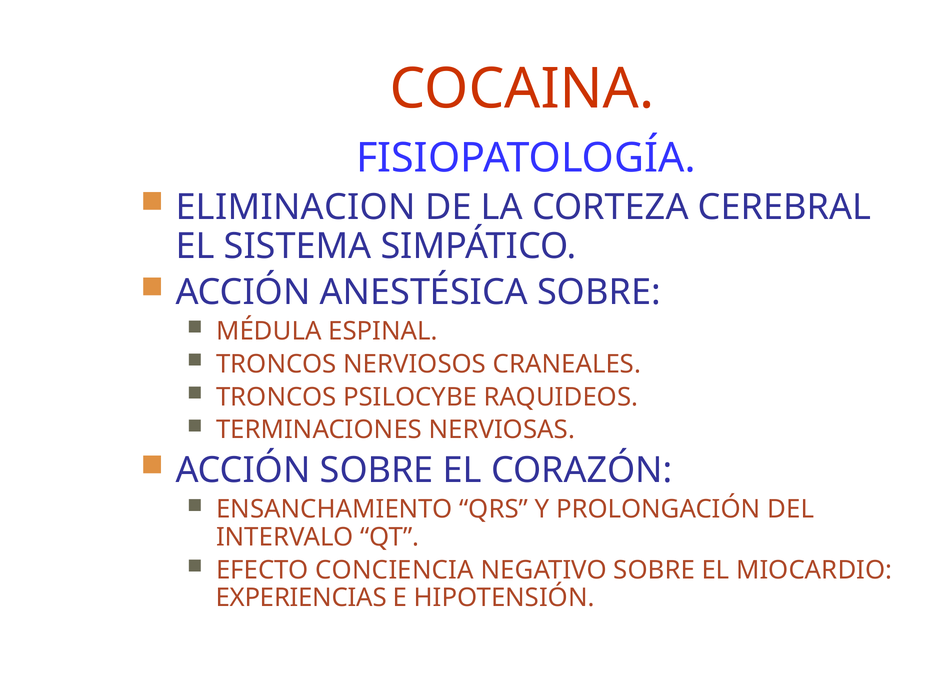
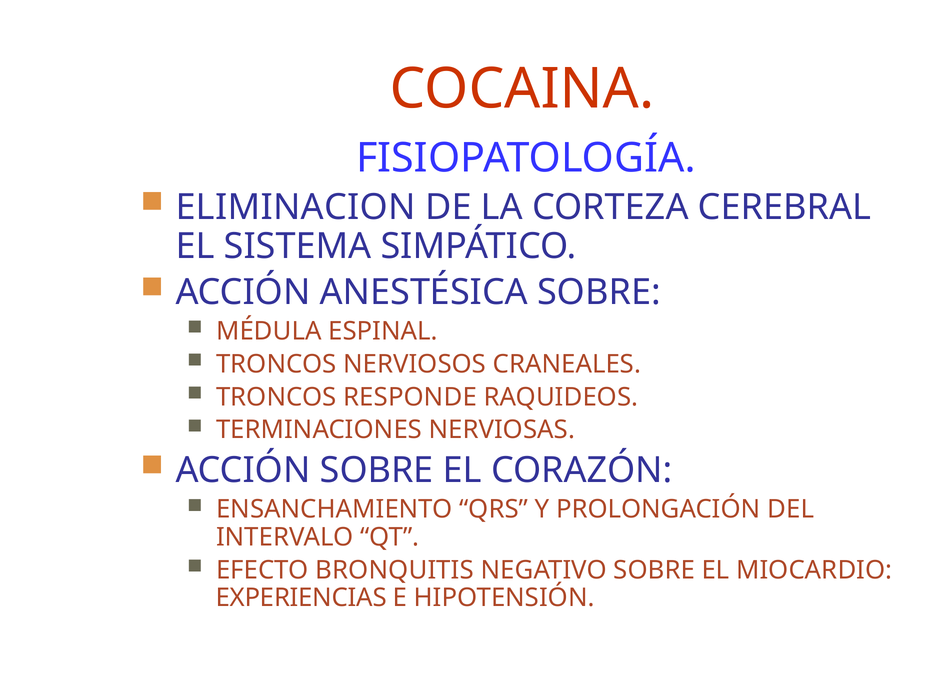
PSILOCYBE: PSILOCYBE -> RESPONDE
CONCIENCIA: CONCIENCIA -> BRONQUITIS
